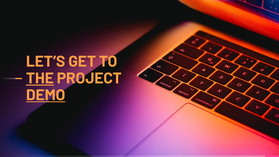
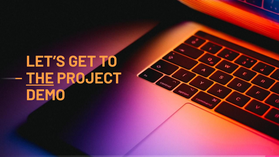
DEMO underline: present -> none
